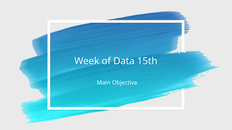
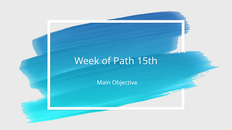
Data: Data -> Path
